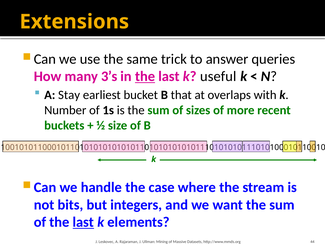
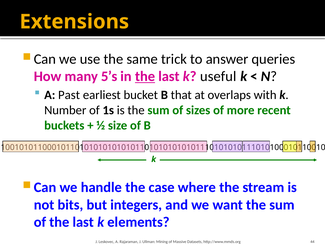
3’s: 3’s -> 5’s
Stay: Stay -> Past
last at (83, 222) underline: present -> none
